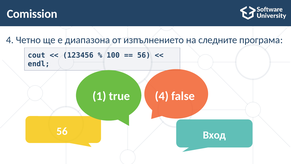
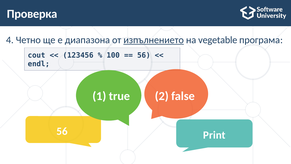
Comission: Comission -> Проверка
изпълнението underline: none -> present
следните: следните -> vegetable
true 4: 4 -> 2
Вход: Вход -> Print
